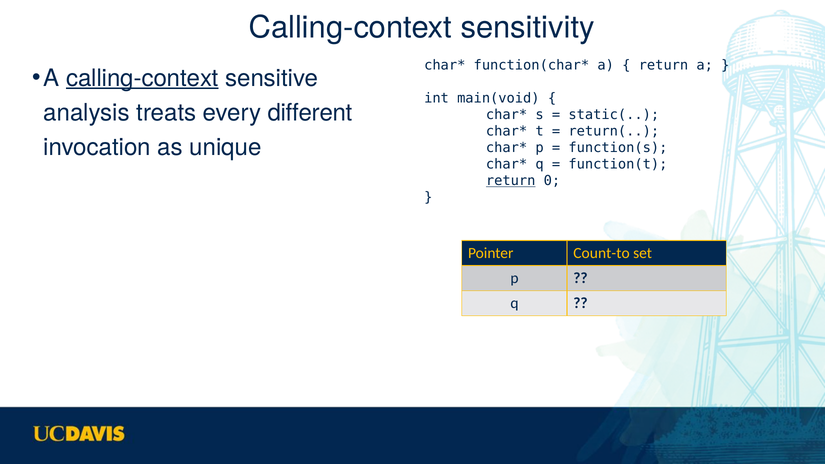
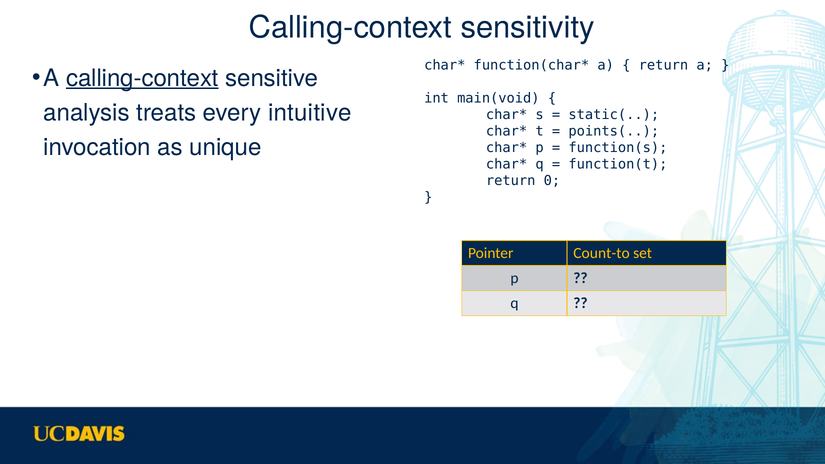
different: different -> intuitive
return(: return( -> points(
return at (511, 181) underline: present -> none
